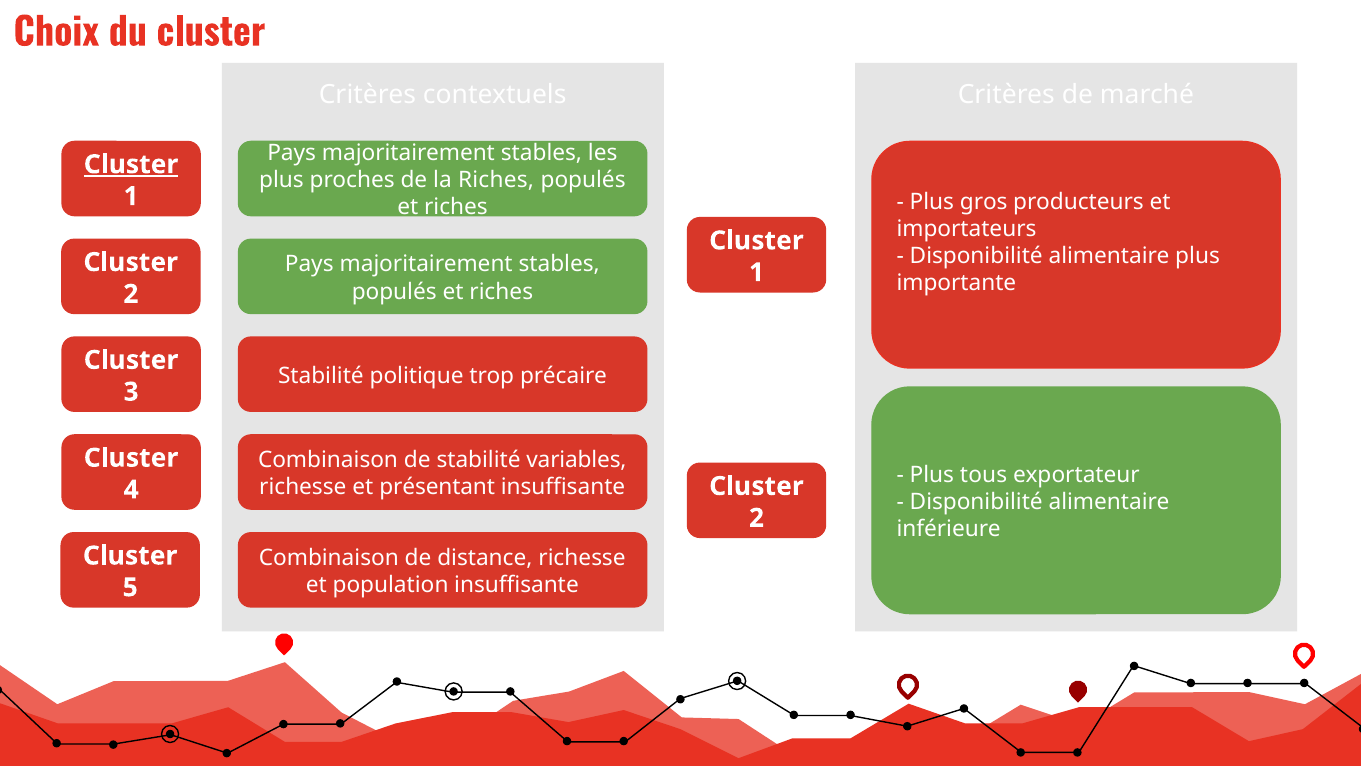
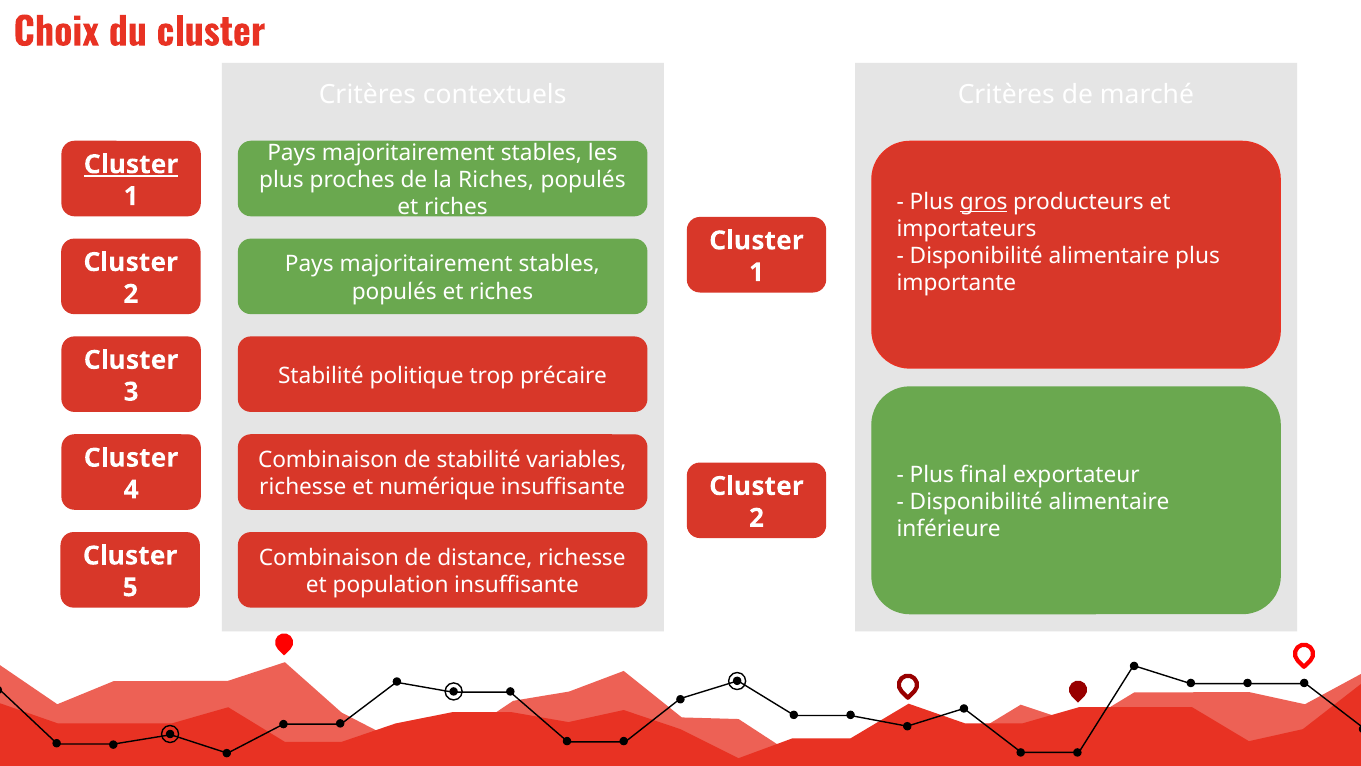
gros underline: none -> present
tous: tous -> final
présentant: présentant -> numérique
